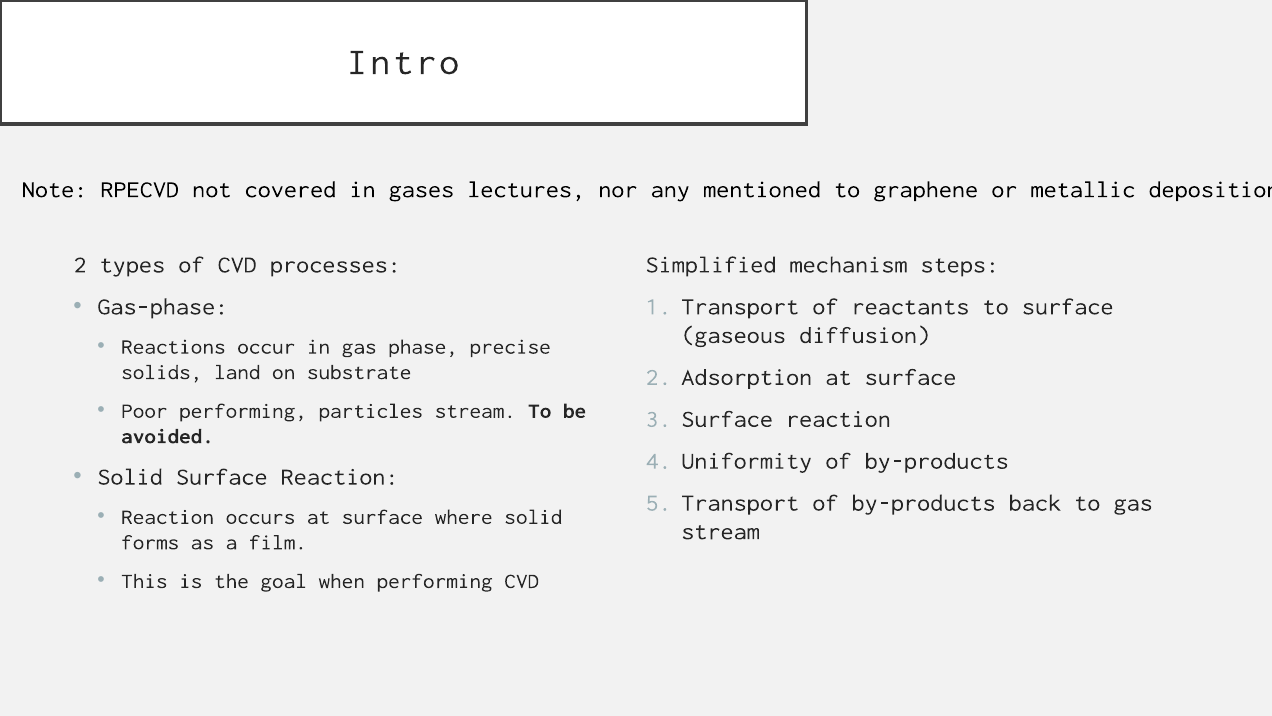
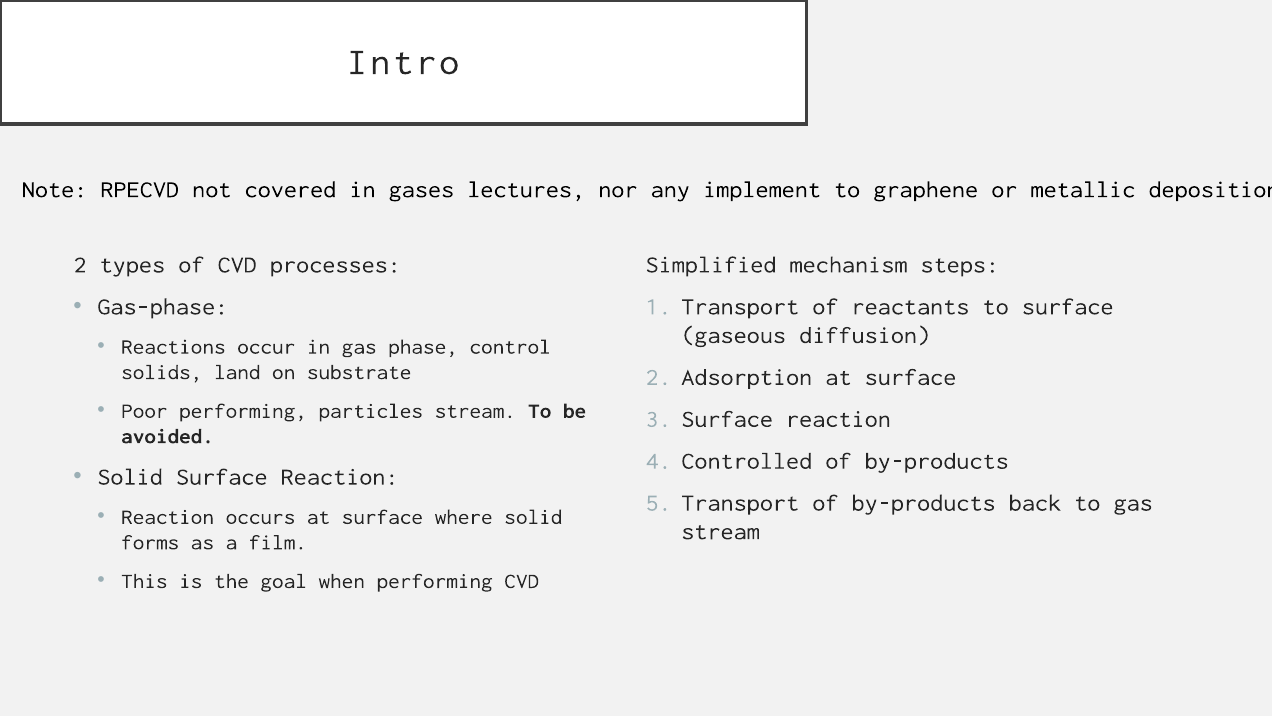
mentioned: mentioned -> implement
precise: precise -> control
Uniformity: Uniformity -> Controlled
